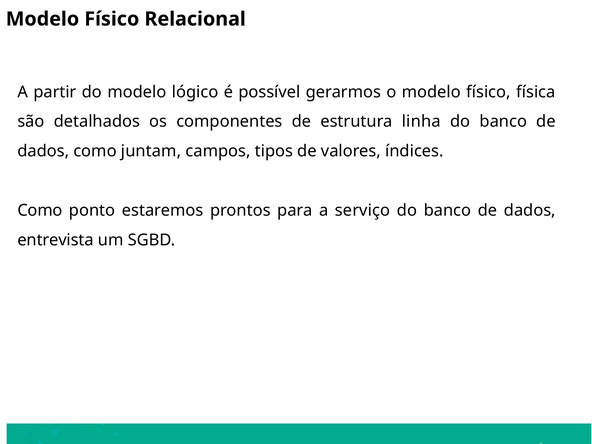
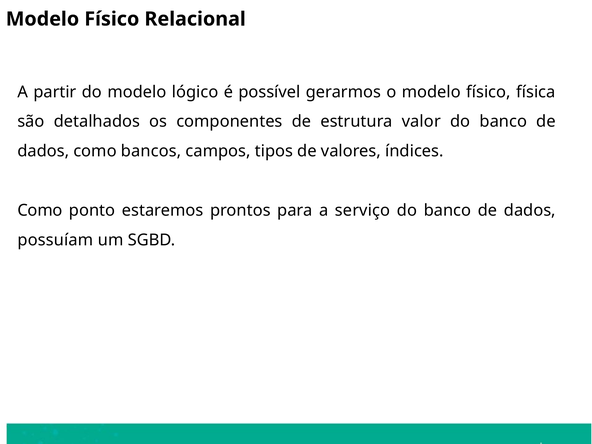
linha: linha -> valor
juntam: juntam -> bancos
entrevista: entrevista -> possuíam
